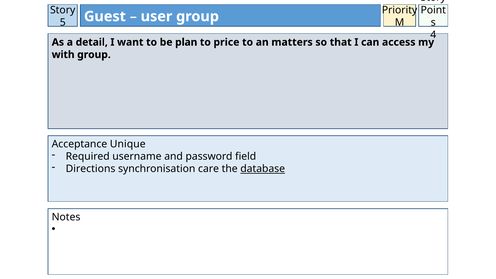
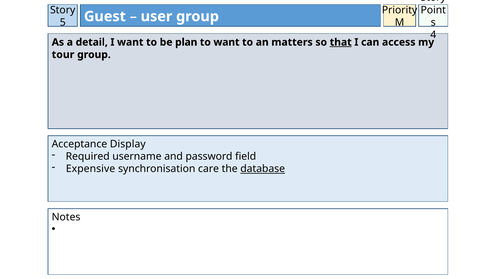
to price: price -> want
that underline: none -> present
with: with -> tour
Unique: Unique -> Display
Directions: Directions -> Expensive
